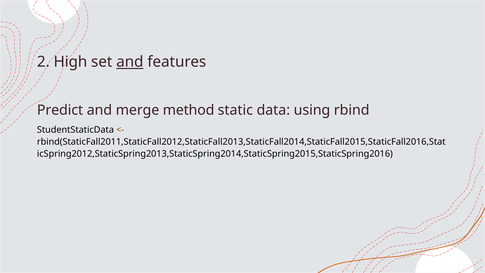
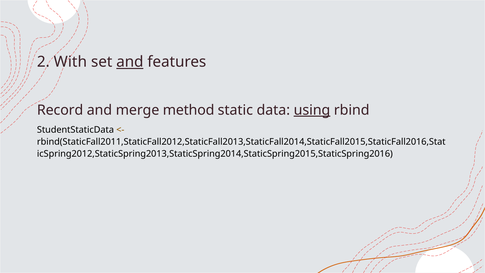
High: High -> With
Predict: Predict -> Record
using underline: none -> present
